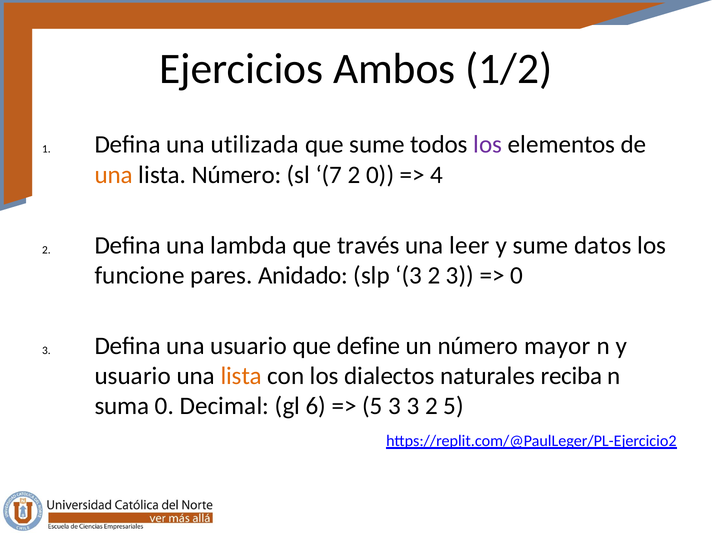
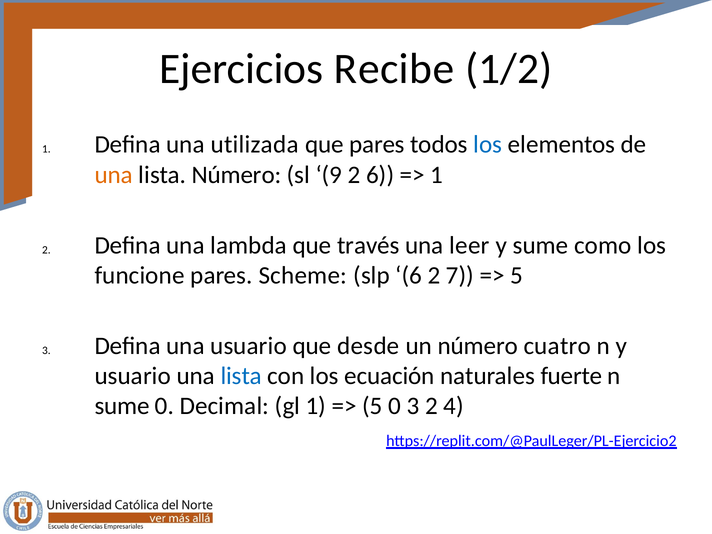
Ambos: Ambos -> Recibe
que sume: sume -> pares
los at (488, 145) colour: purple -> blue
7: 7 -> 9
2 0: 0 -> 6
4 at (437, 175): 4 -> 1
datos: datos -> como
Anidado: Anidado -> Scheme
slp 3: 3 -> 6
2 3: 3 -> 7
0 at (517, 275): 0 -> 5
define: define -> desde
mayor: mayor -> cuatro
lista at (241, 376) colour: orange -> blue
dialectos: dialectos -> ecuación
reciba: reciba -> fuerte
suma at (122, 406): suma -> sume
gl 6: 6 -> 1
5 3: 3 -> 0
2 5: 5 -> 4
